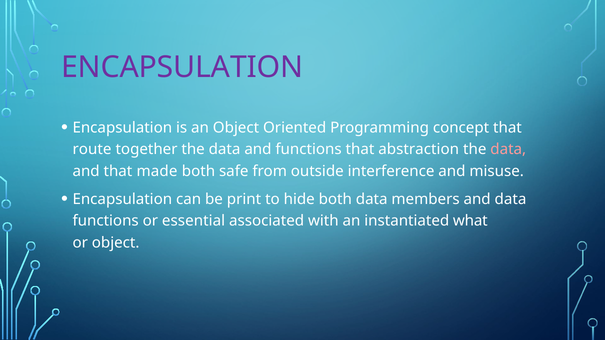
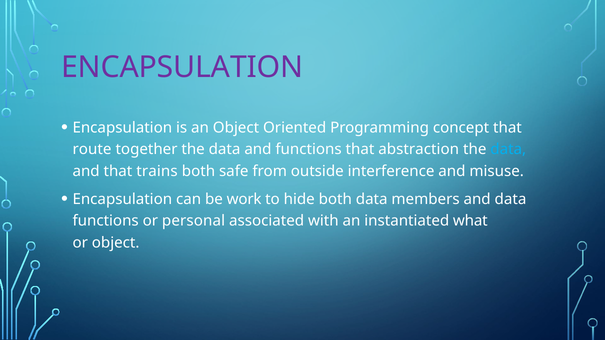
data at (508, 149) colour: pink -> light blue
made: made -> trains
print: print -> work
essential: essential -> personal
